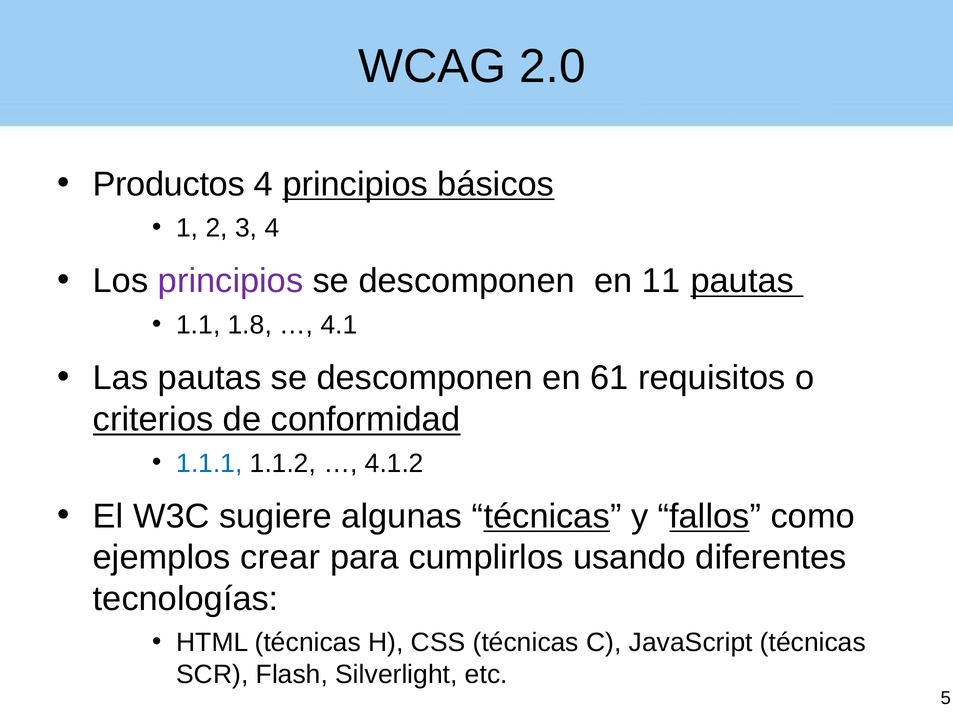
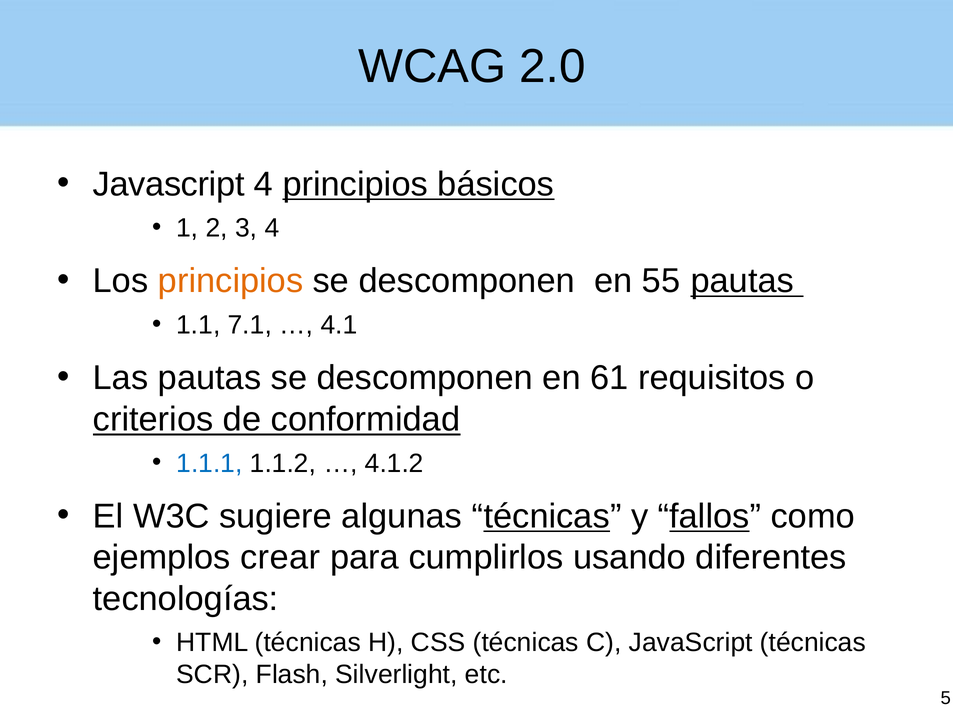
Productos at (169, 184): Productos -> Javascript
principios at (231, 281) colour: purple -> orange
11: 11 -> 55
1.8: 1.8 -> 7.1
